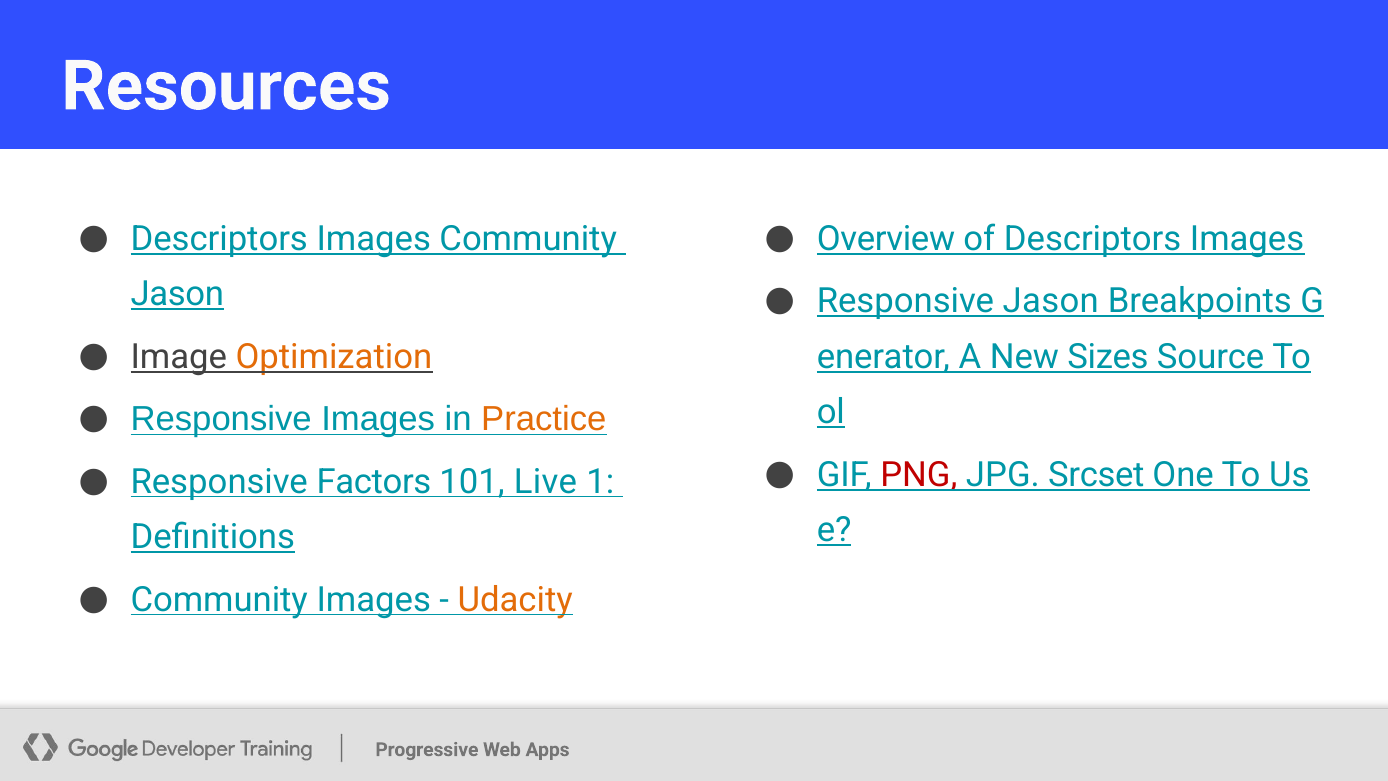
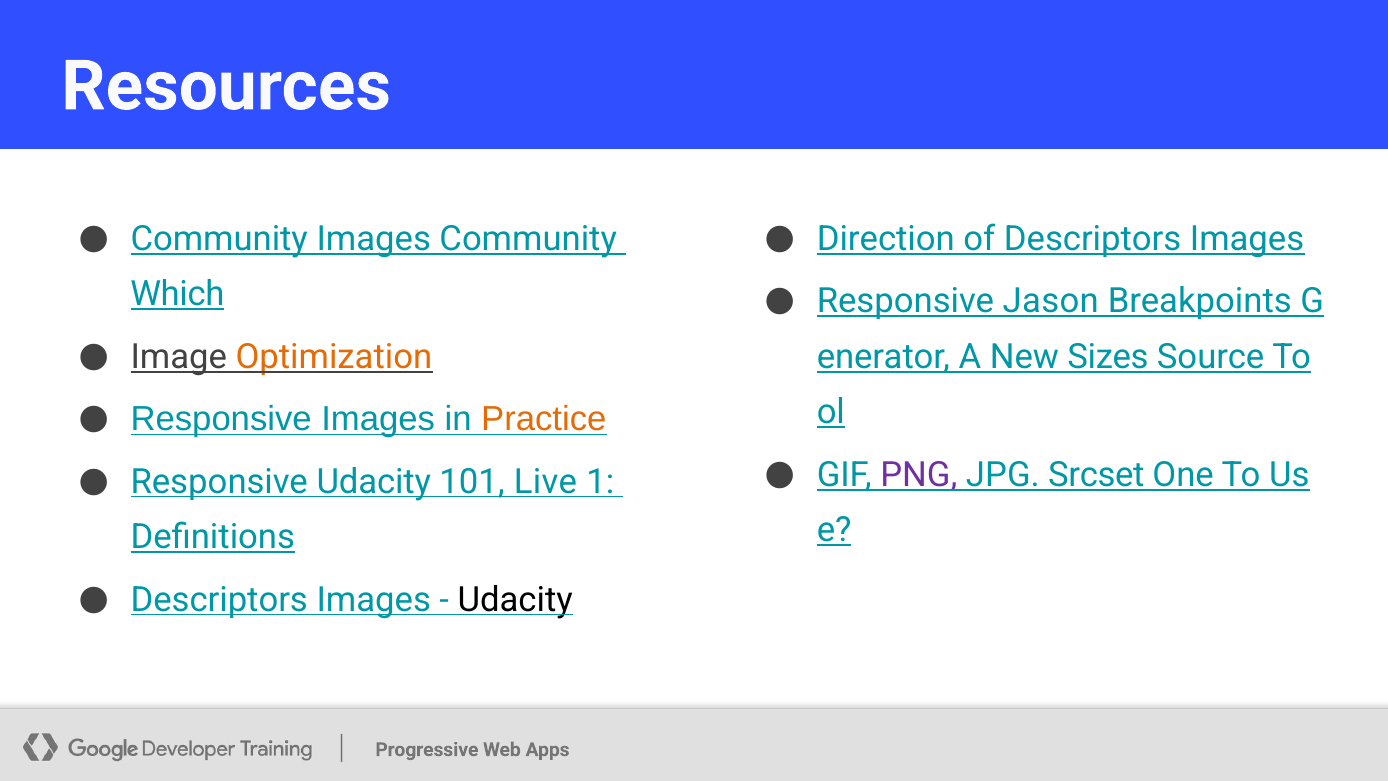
Descriptors at (219, 239): Descriptors -> Community
Overview: Overview -> Direction
Jason at (177, 294): Jason -> Which
PNG colour: red -> purple
Responsive Factors: Factors -> Udacity
Community at (219, 599): Community -> Descriptors
Udacity at (515, 599) colour: orange -> black
